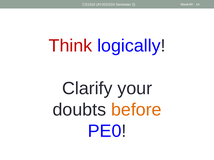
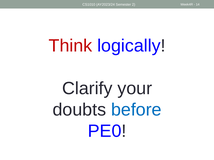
before colour: orange -> blue
